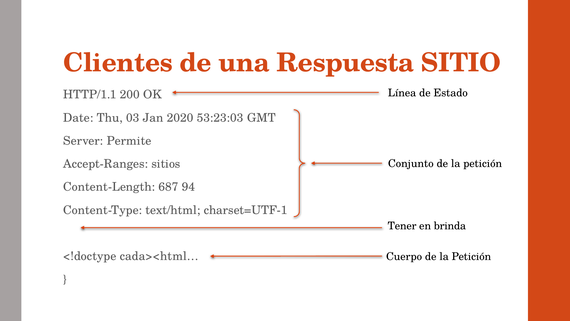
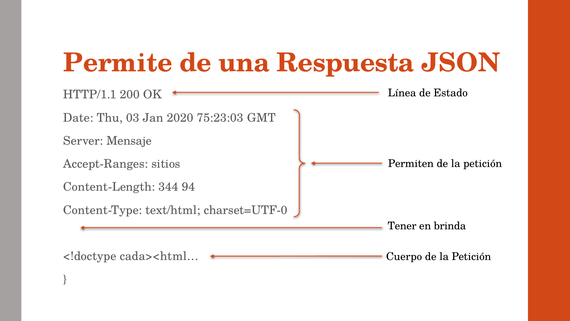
Clientes: Clientes -> Permite
SITIO: SITIO -> JSON
53:23:03: 53:23:03 -> 75:23:03
Permite: Permite -> Mensaje
Conjunto: Conjunto -> Permiten
687: 687 -> 344
charset=UTF-1: charset=UTF-1 -> charset=UTF-0
